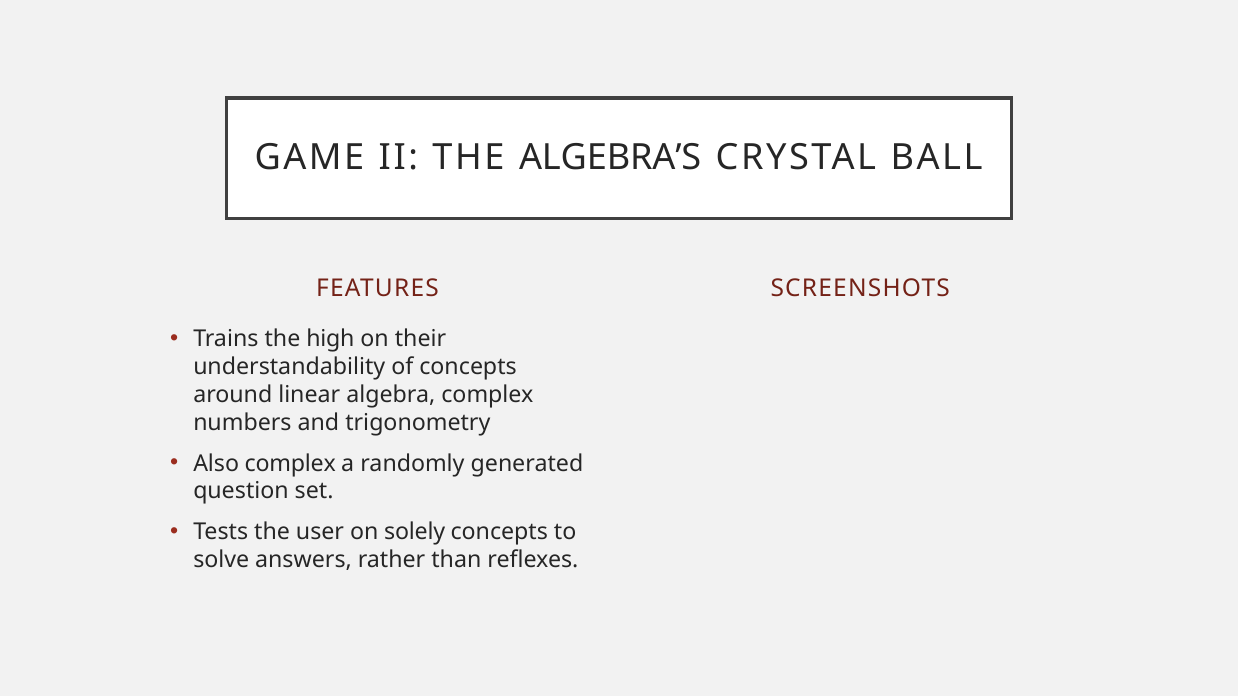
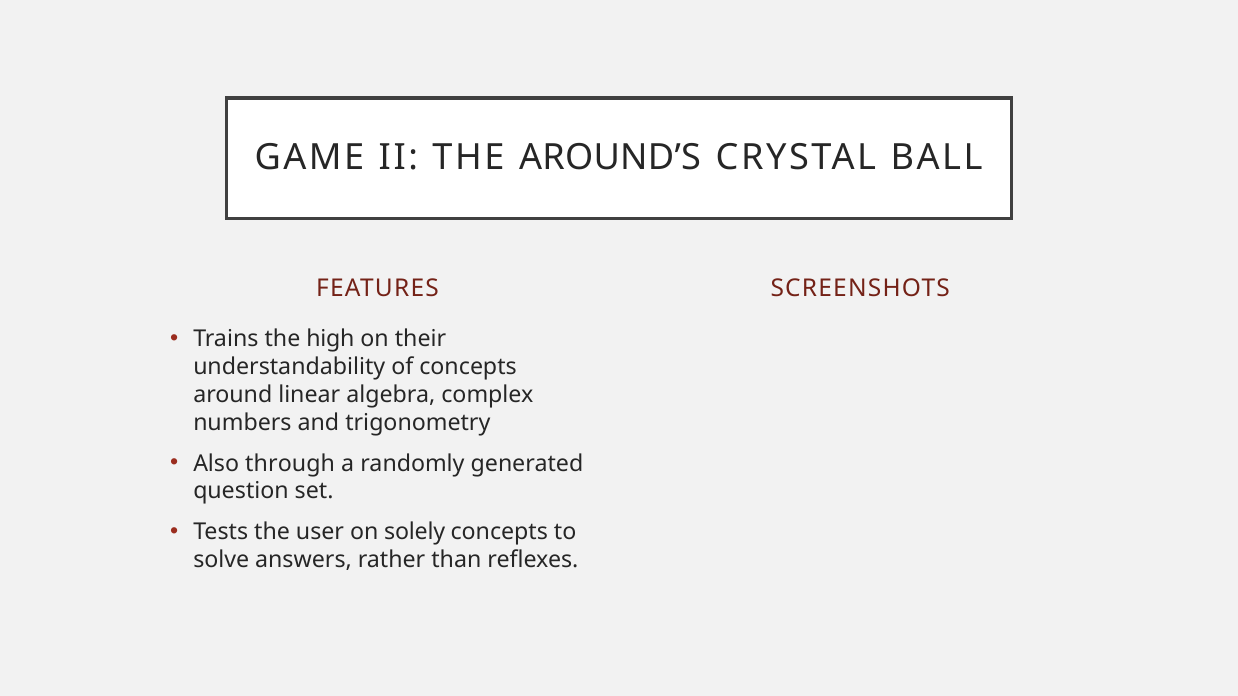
ALGEBRA’S: ALGEBRA’S -> AROUND’S
Also complex: complex -> through
